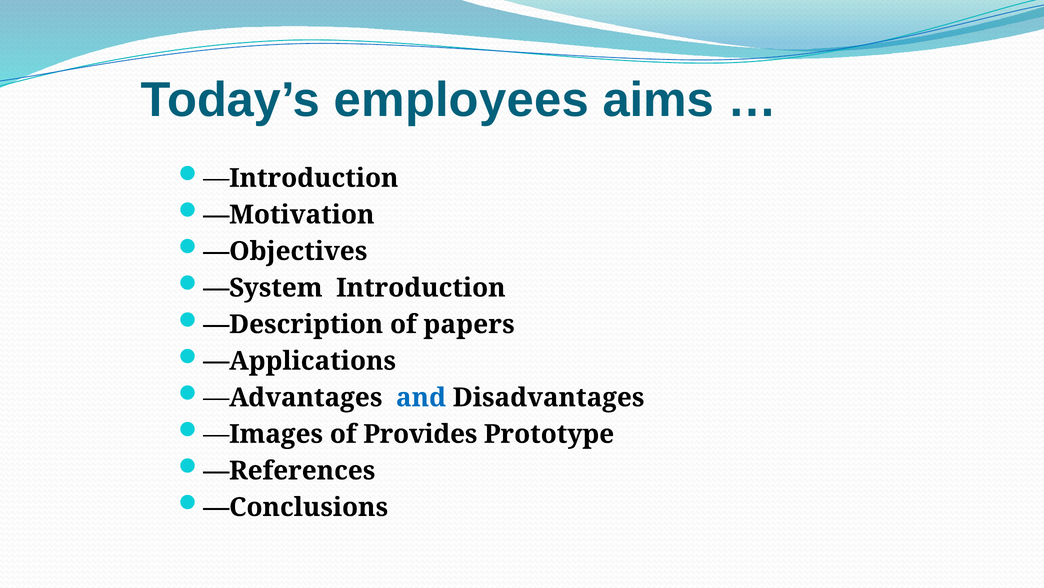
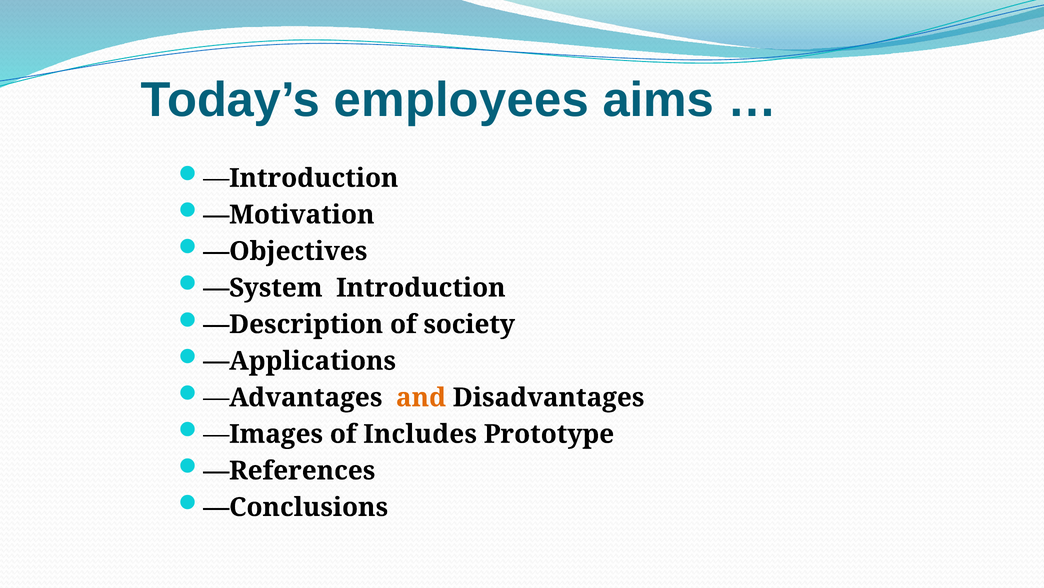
papers: papers -> society
and colour: blue -> orange
Provides: Provides -> Includes
